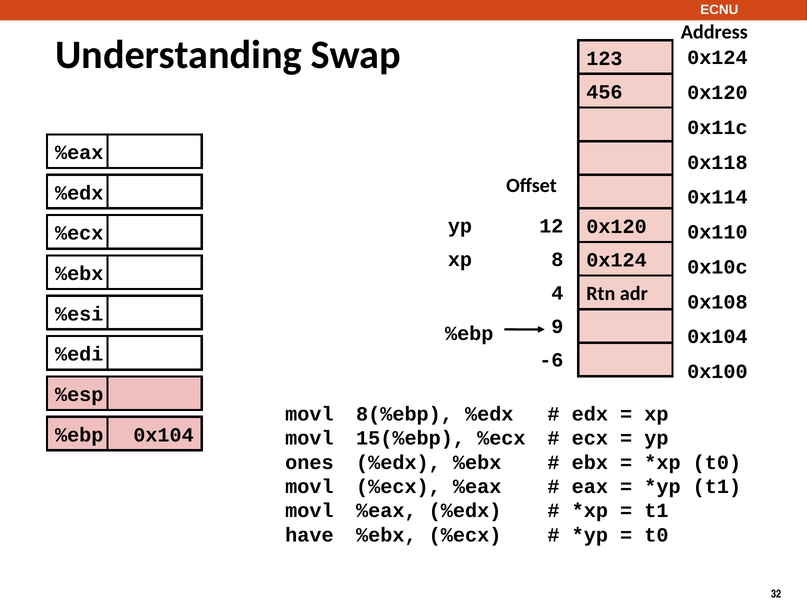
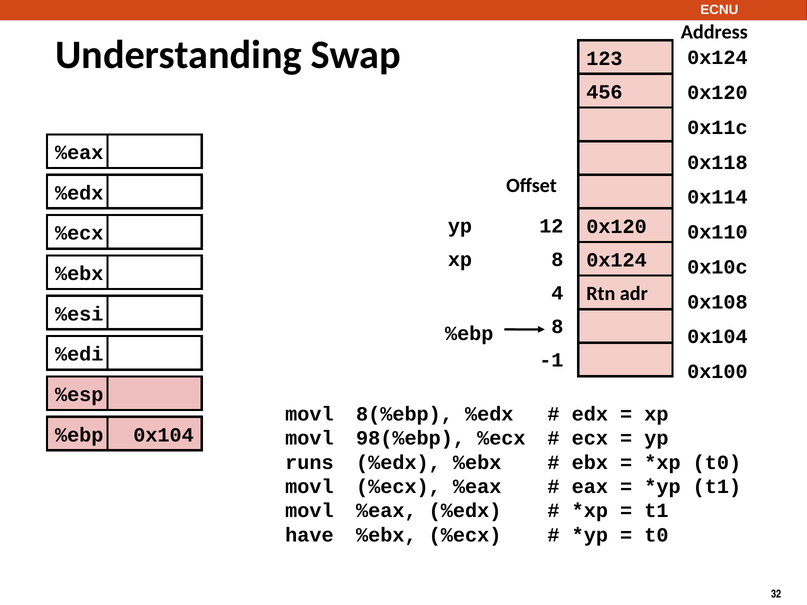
%ebp 9: 9 -> 8
-6: -6 -> -1
15(%ebp: 15(%ebp -> 98(%ebp
ones: ones -> runs
